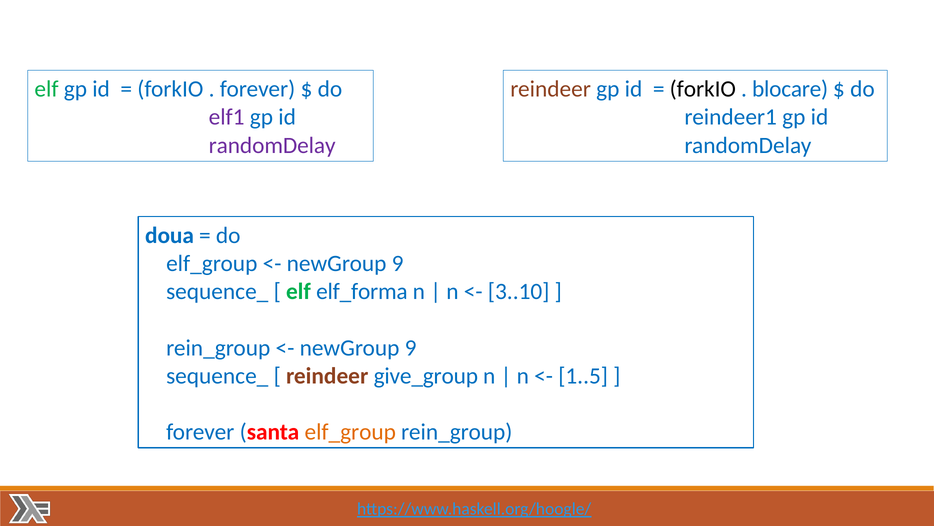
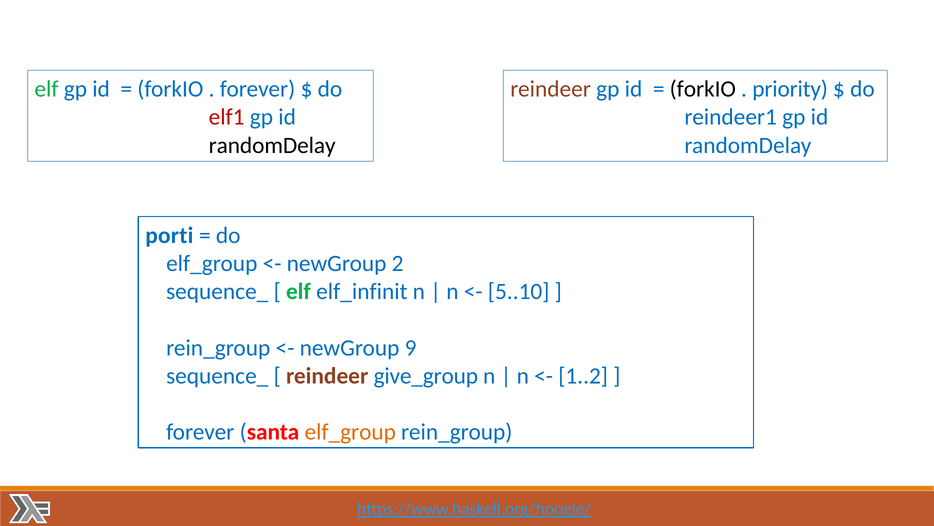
blocare: blocare -> priority
elf1 colour: purple -> red
randomDelay at (272, 145) colour: purple -> black
doua: doua -> porti
9 at (398, 263): 9 -> 2
elf_forma: elf_forma -> elf_infinit
3..10: 3..10 -> 5..10
1..5: 1..5 -> 1..2
